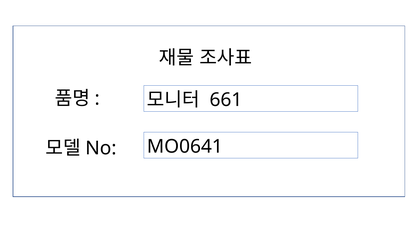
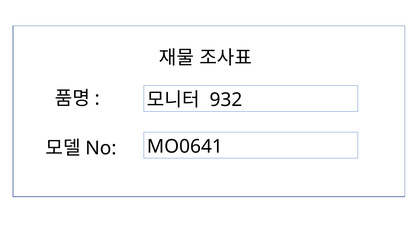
661: 661 -> 932
